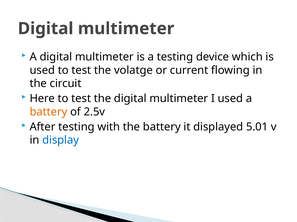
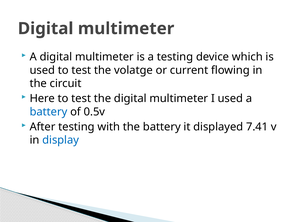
battery at (48, 112) colour: orange -> blue
2.5v: 2.5v -> 0.5v
5.01: 5.01 -> 7.41
